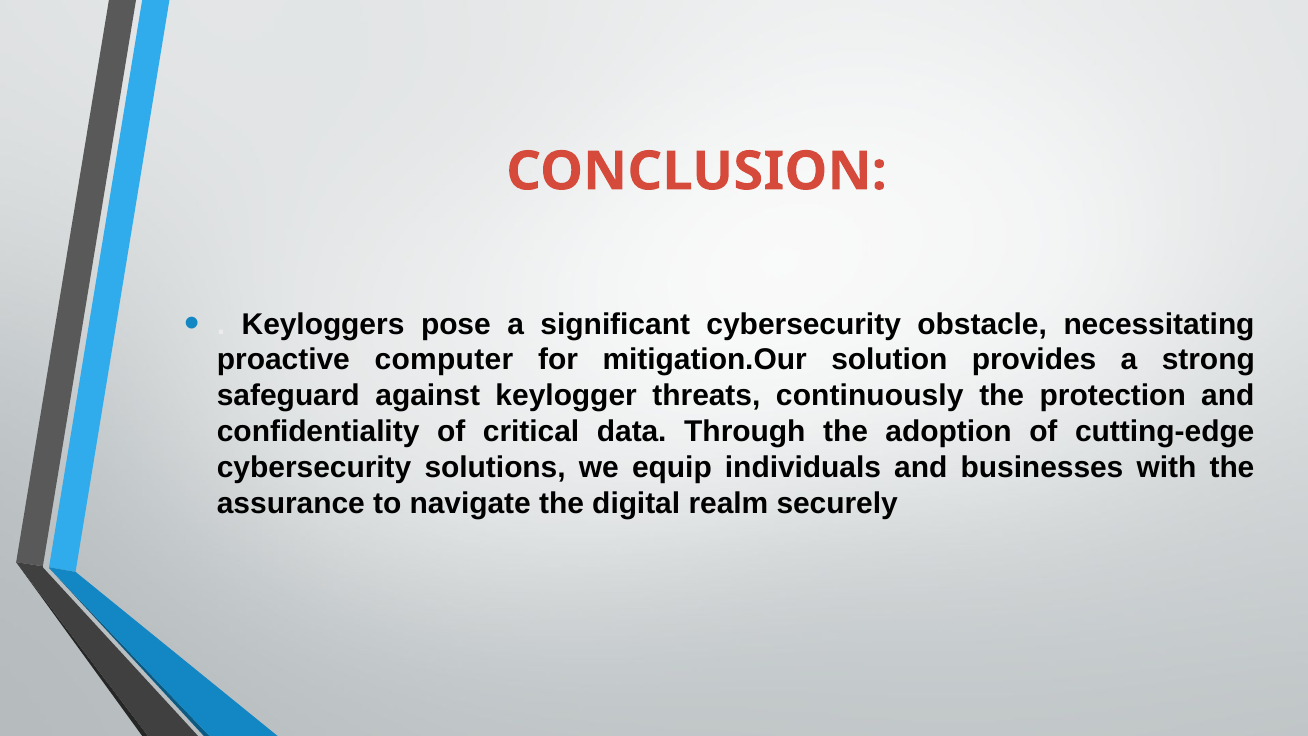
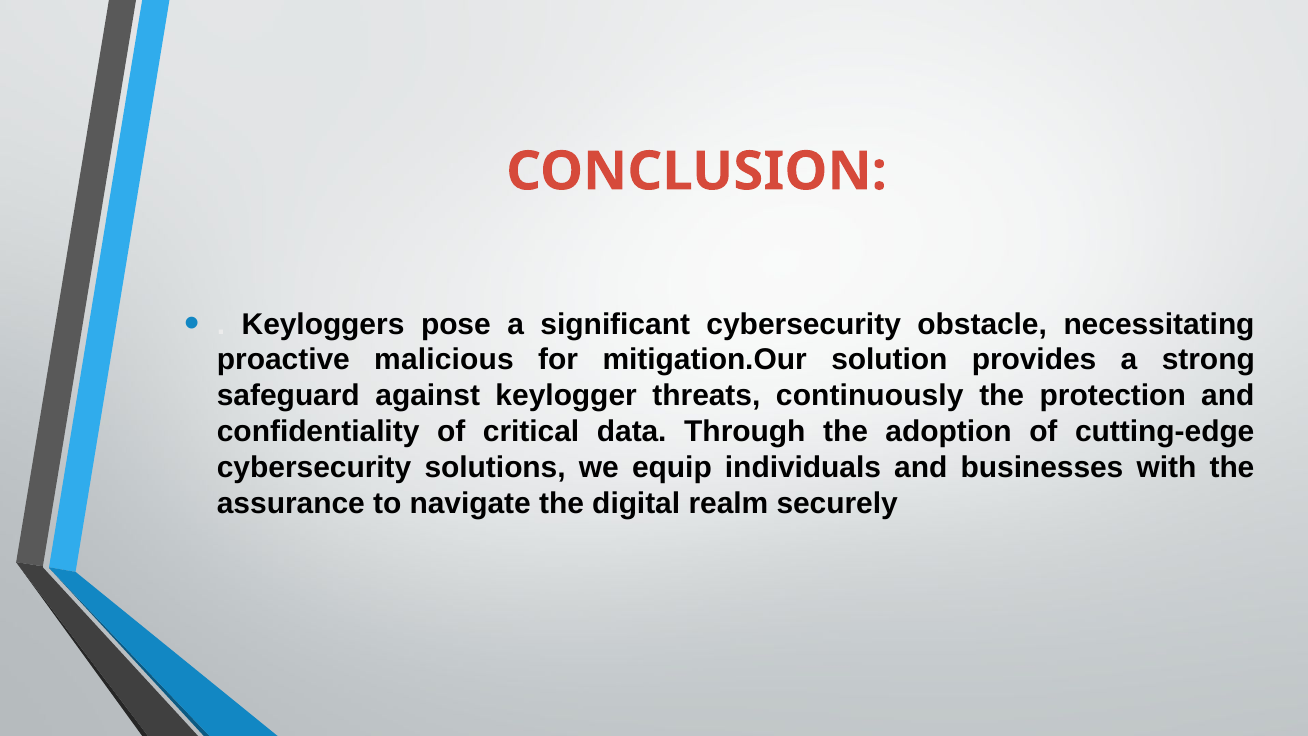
computer: computer -> malicious
